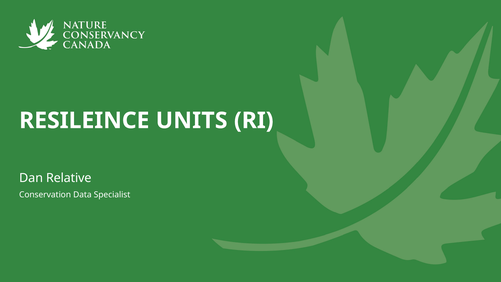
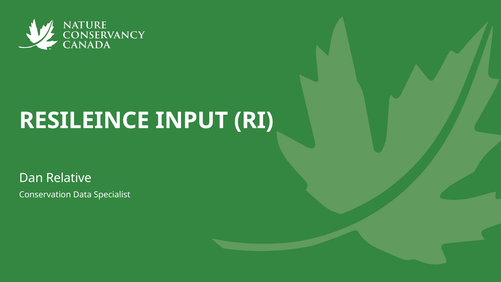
UNITS: UNITS -> INPUT
